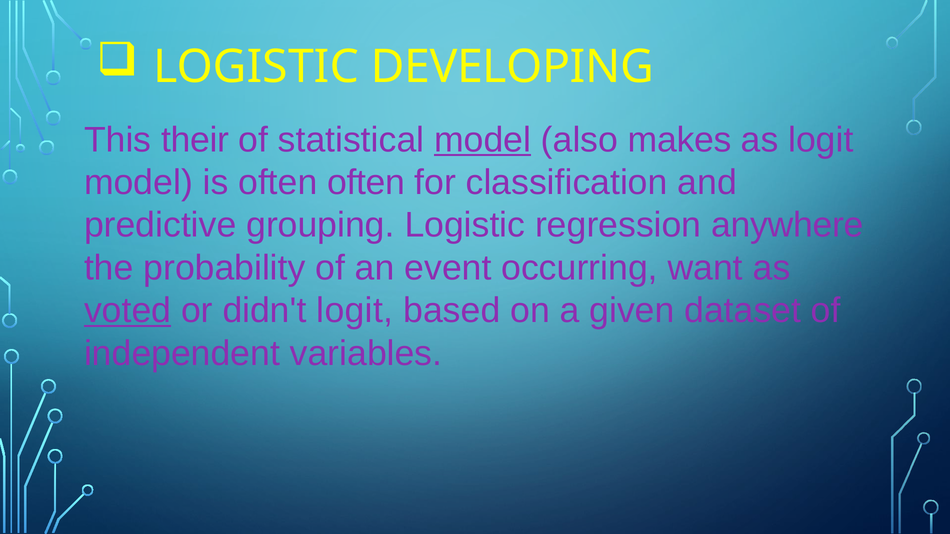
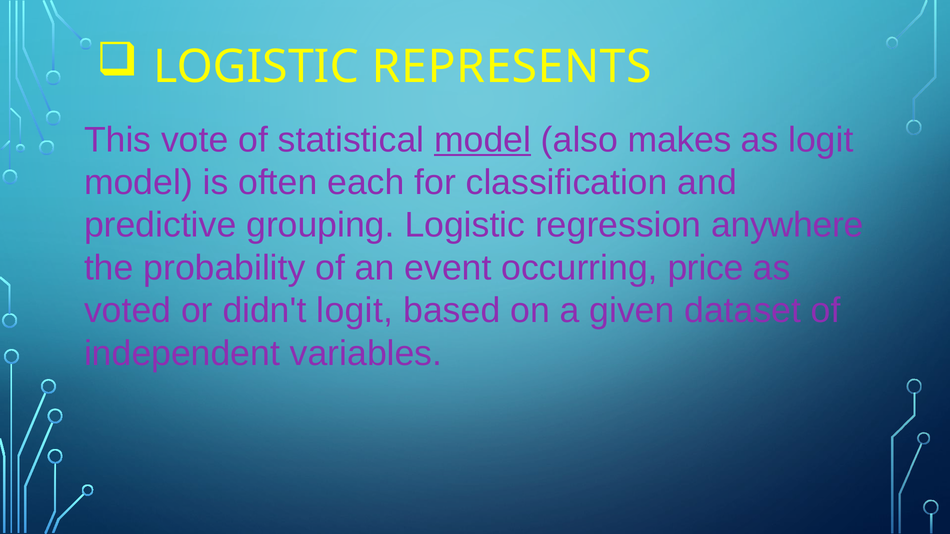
DEVELOPING: DEVELOPING -> REPRESENTS
their: their -> vote
often often: often -> each
want: want -> price
voted underline: present -> none
